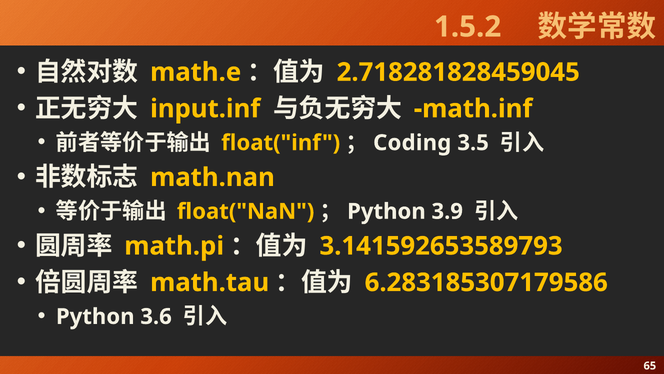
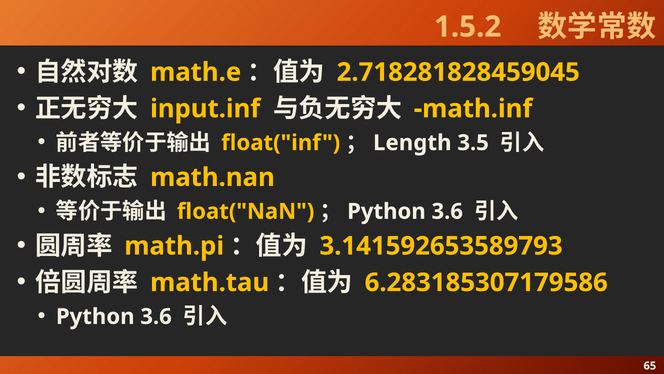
Coding: Coding -> Length
3.9 at (447, 211): 3.9 -> 3.6
